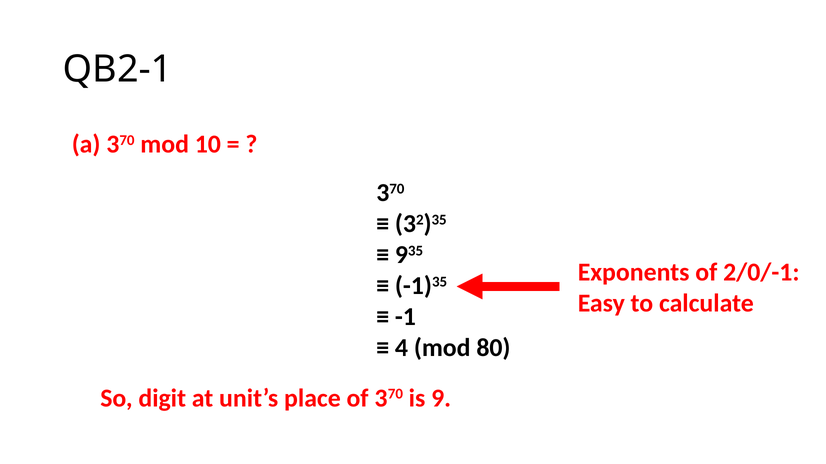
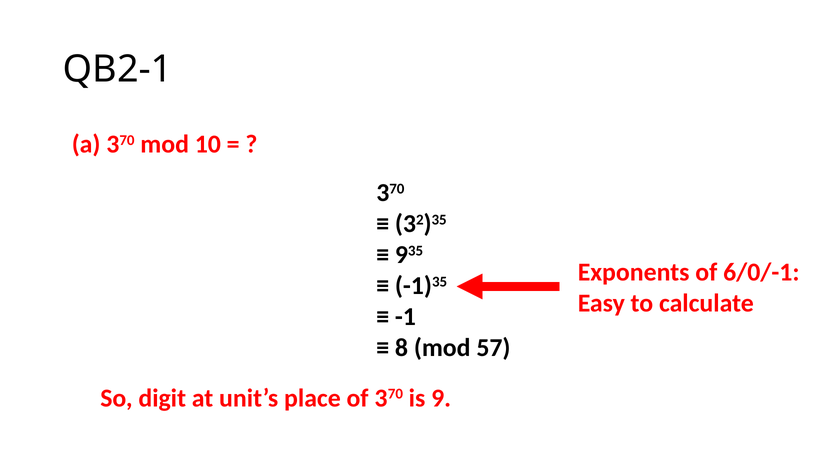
2/0/-1: 2/0/-1 -> 6/0/-1
4: 4 -> 8
80: 80 -> 57
